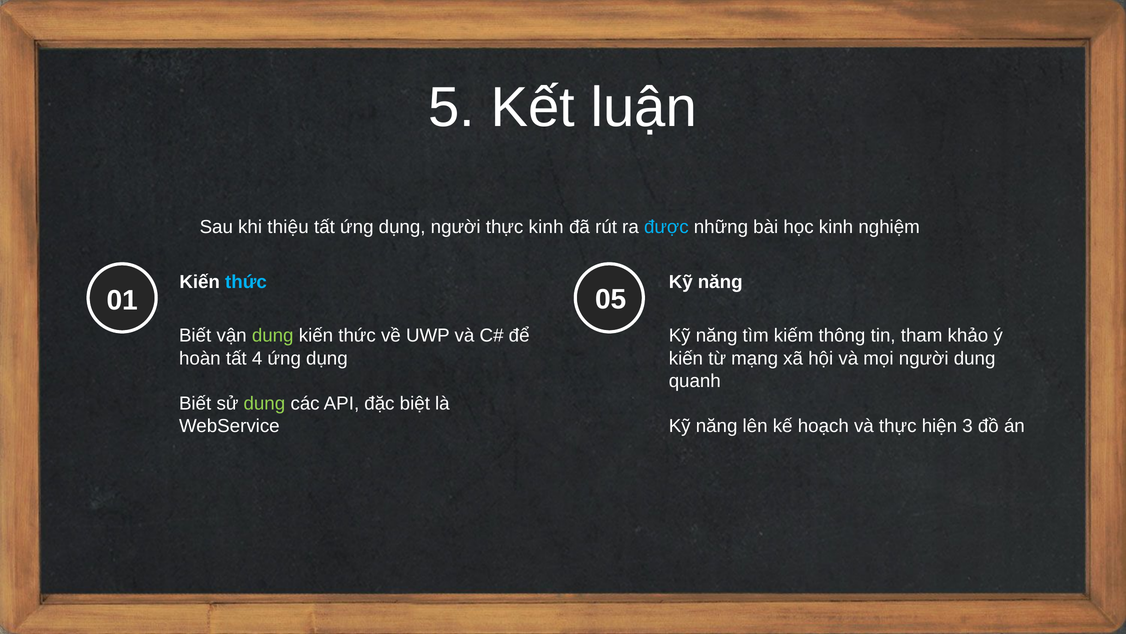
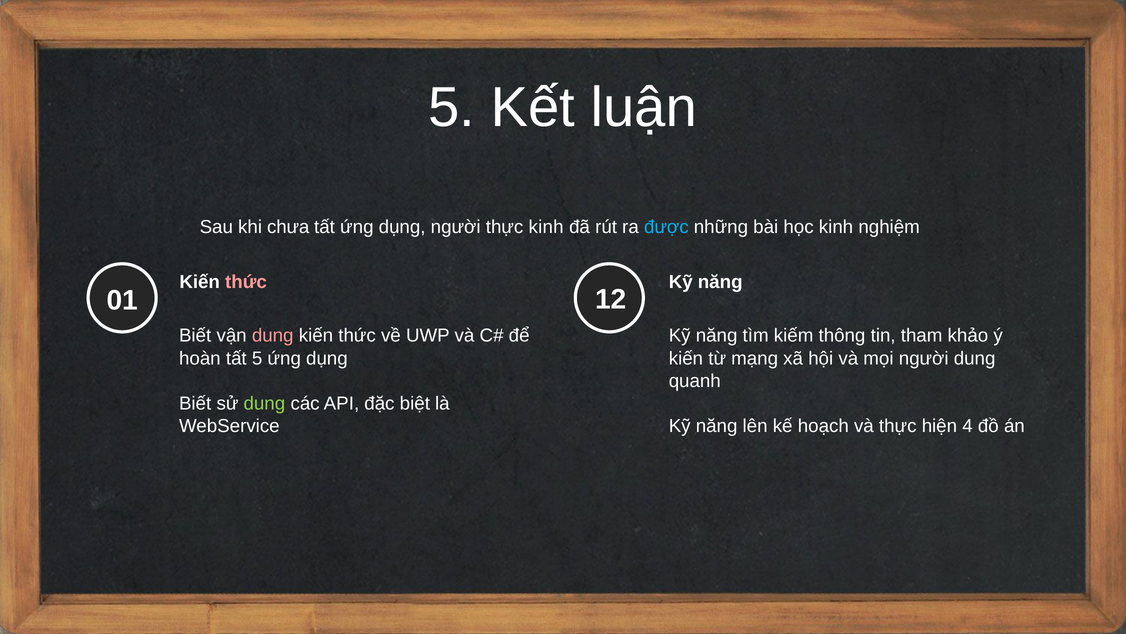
thiệu: thiệu -> chưa
thức at (246, 282) colour: light blue -> pink
05: 05 -> 12
dung at (273, 335) colour: light green -> pink
tất 4: 4 -> 5
3: 3 -> 4
